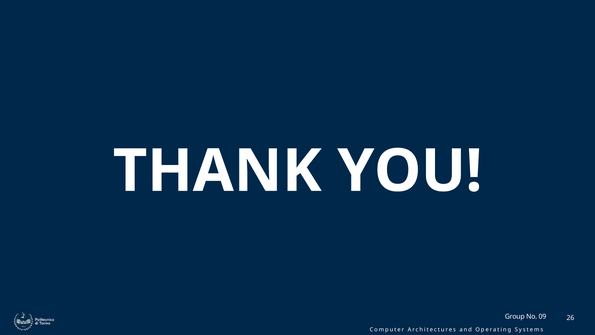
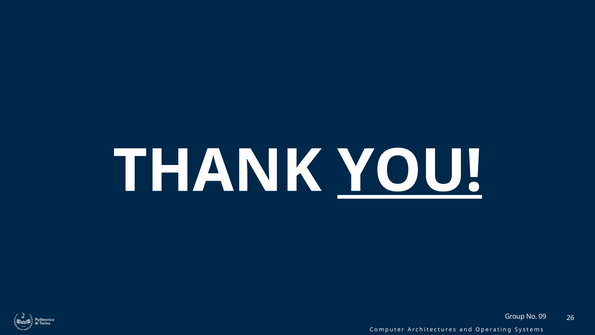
YOU underline: none -> present
